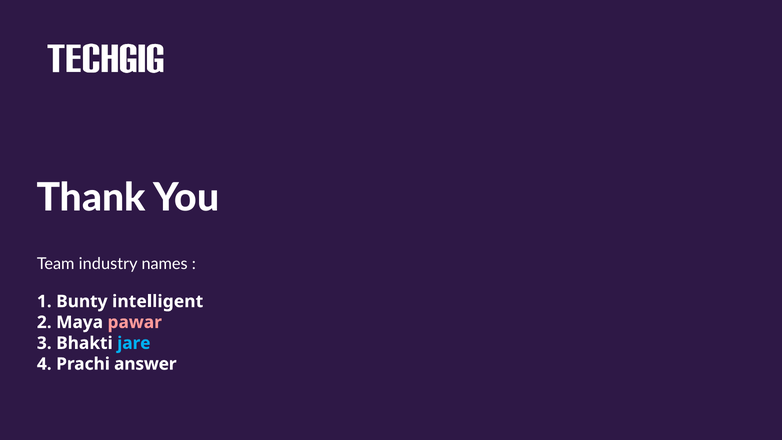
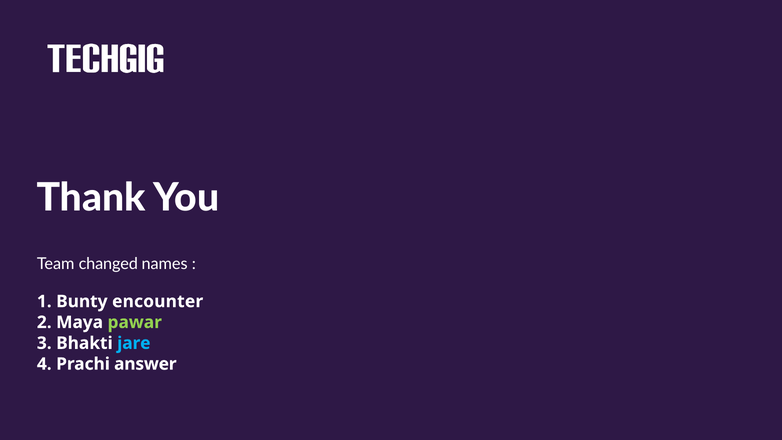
industry: industry -> changed
intelligent: intelligent -> encounter
pawar colour: pink -> light green
